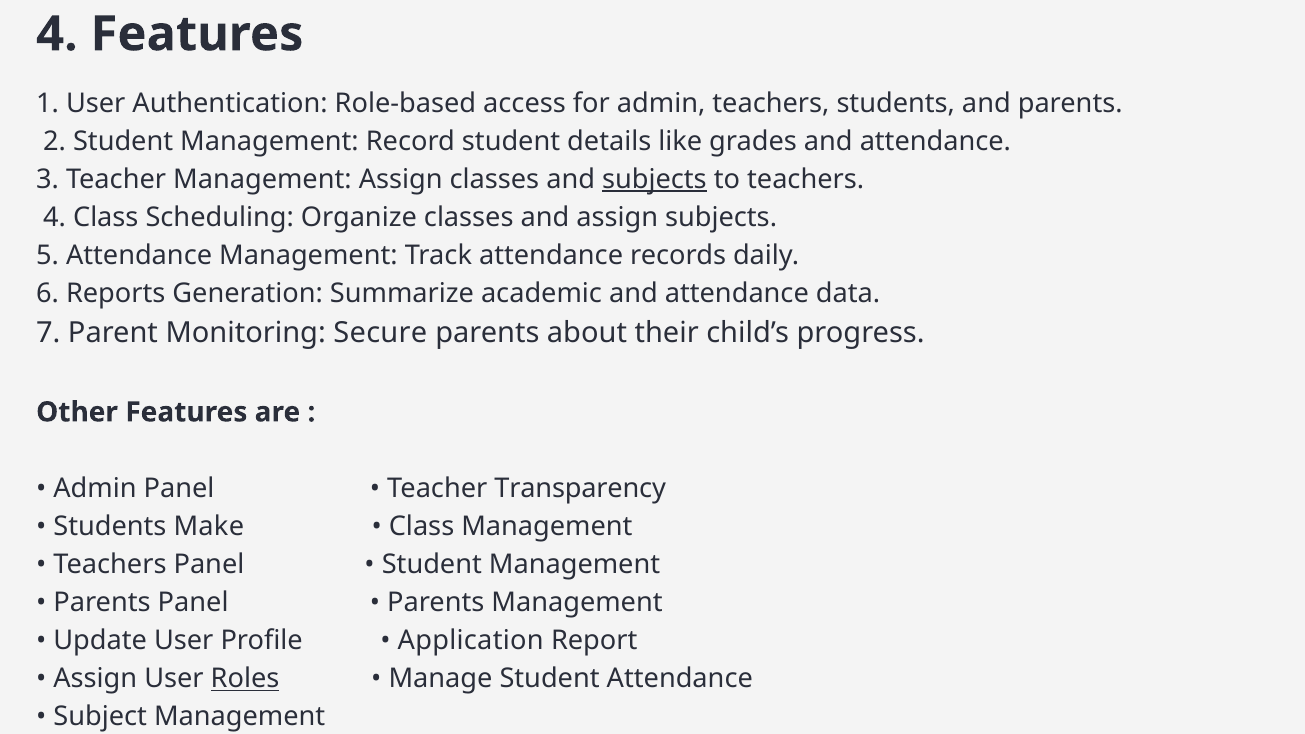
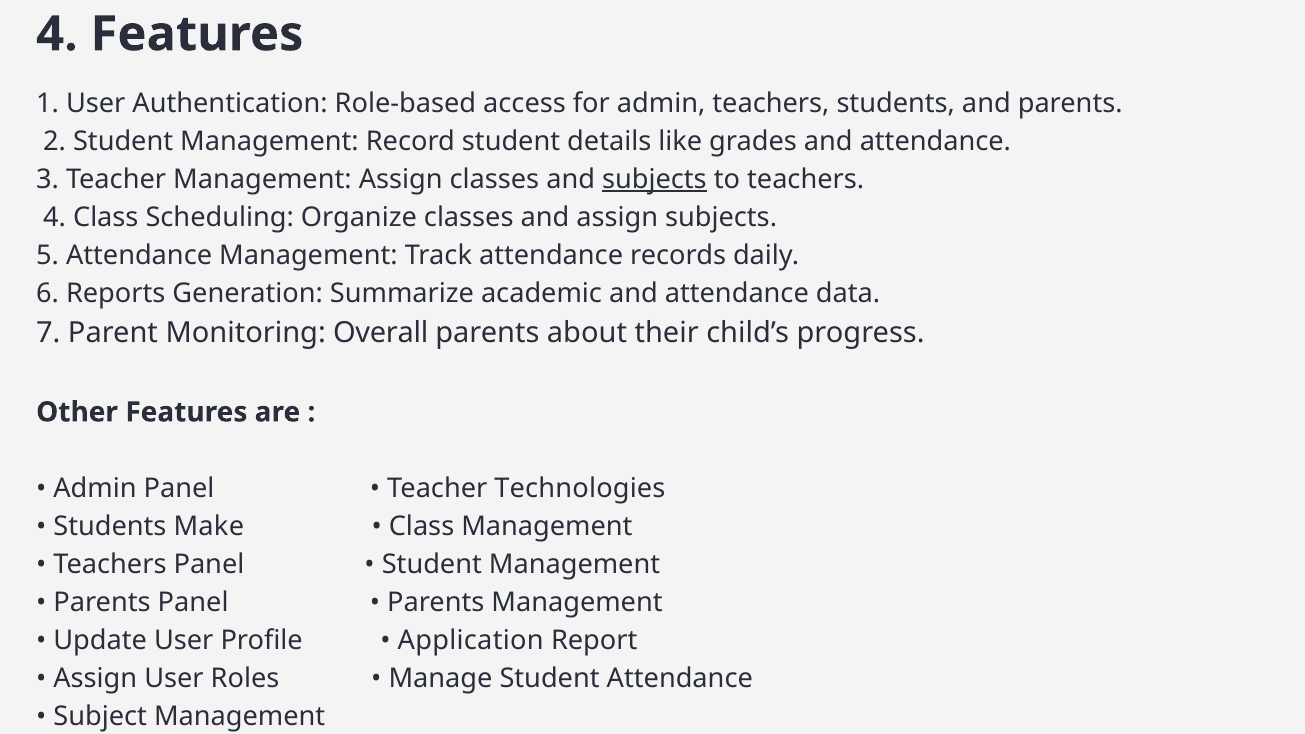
Secure: Secure -> Overall
Transparency: Transparency -> Technologies
Roles underline: present -> none
